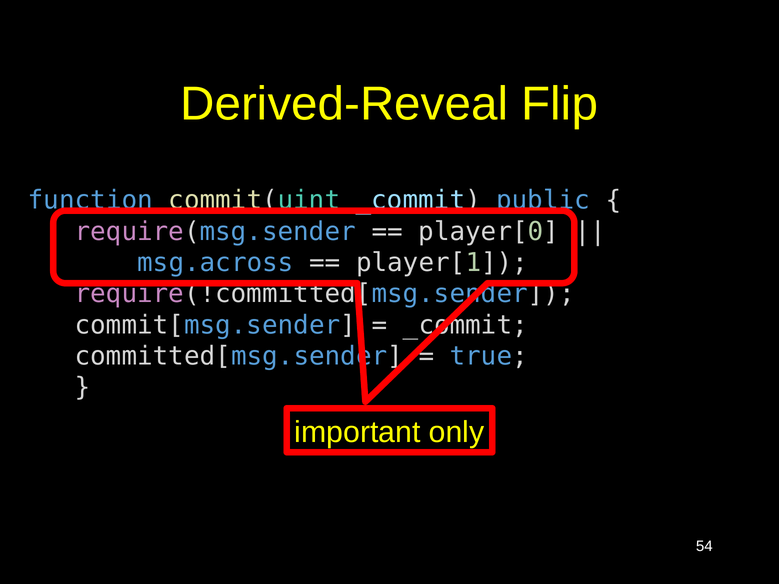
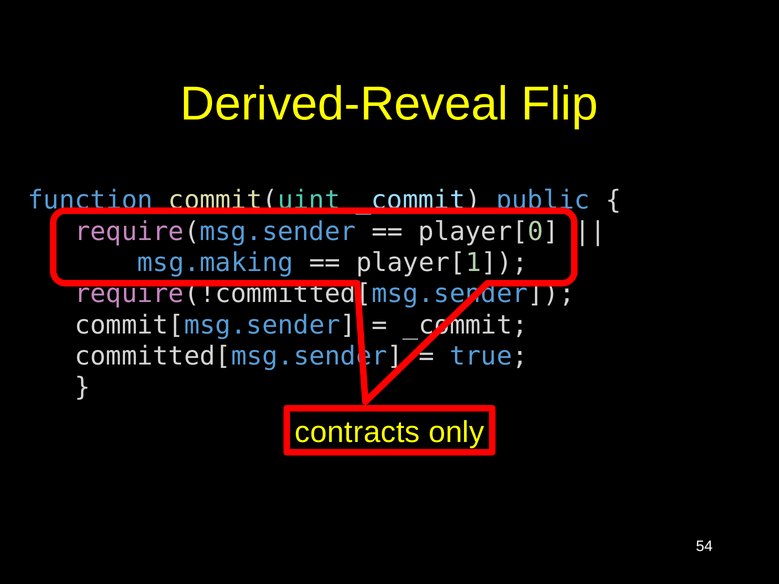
msg.across: msg.across -> msg.making
important: important -> contracts
